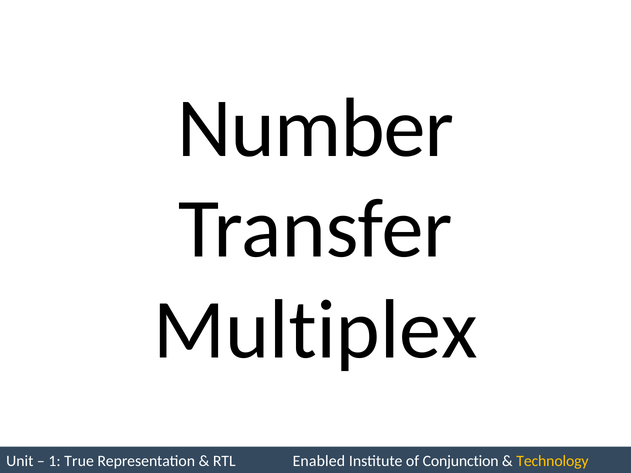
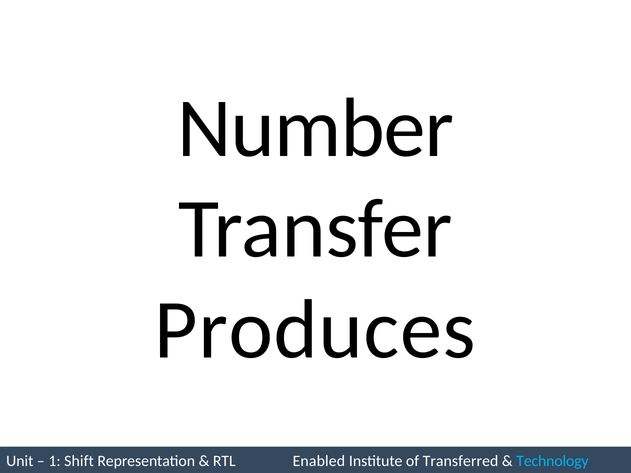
Multiplex: Multiplex -> Produces
True: True -> Shift
Conjunction: Conjunction -> Transferred
Technology colour: yellow -> light blue
